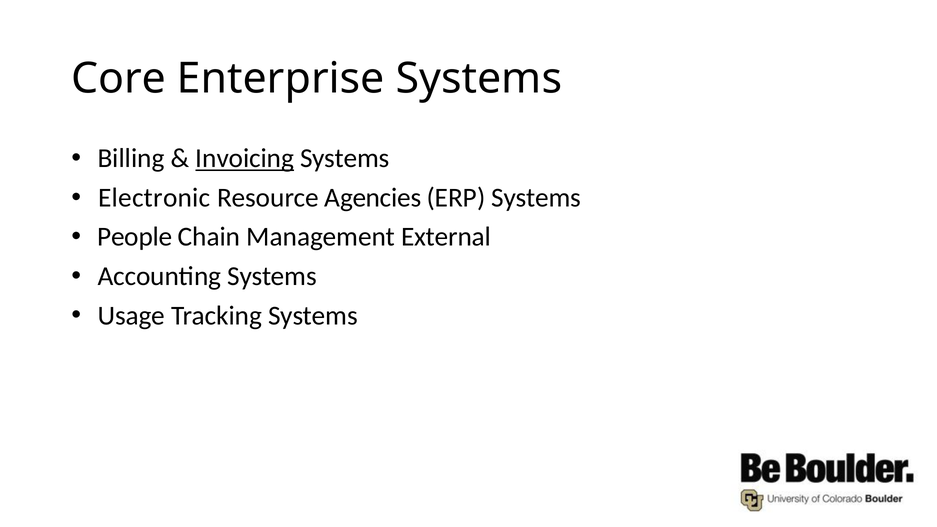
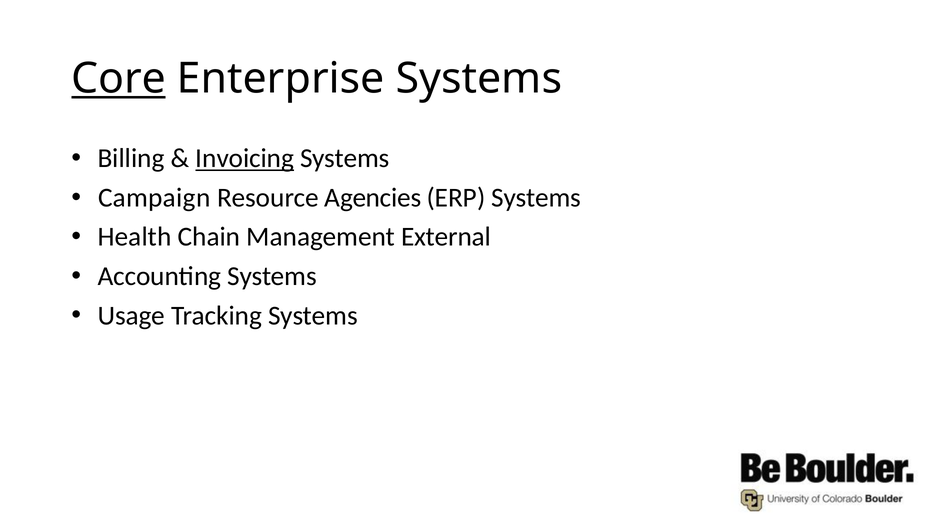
Core underline: none -> present
Electronic: Electronic -> Campaign
People: People -> Health
